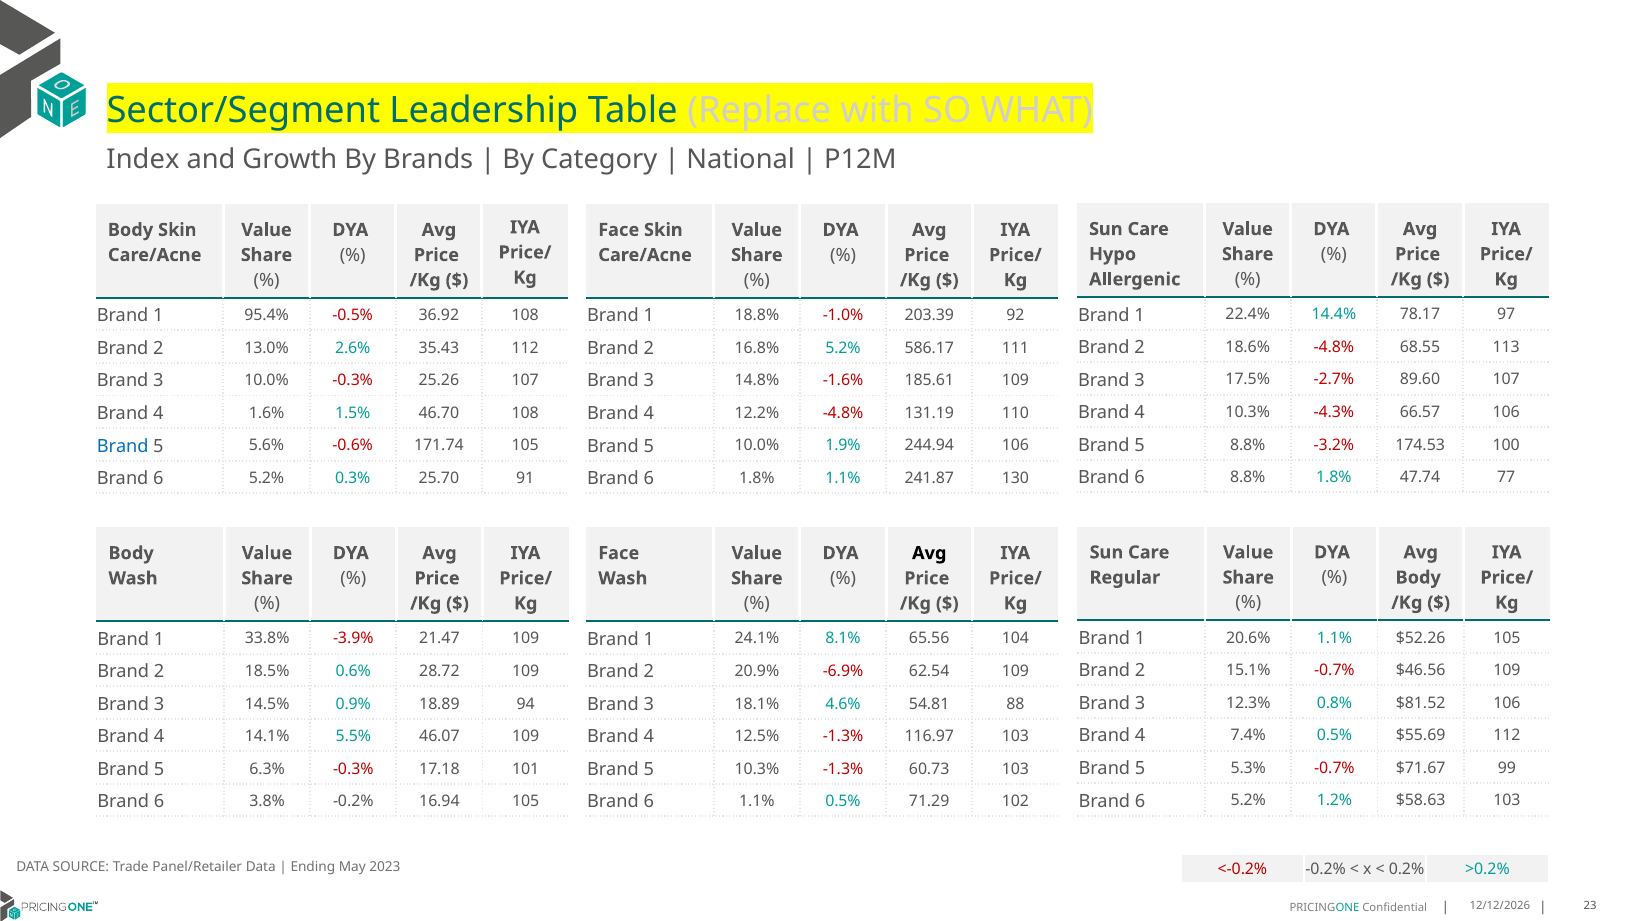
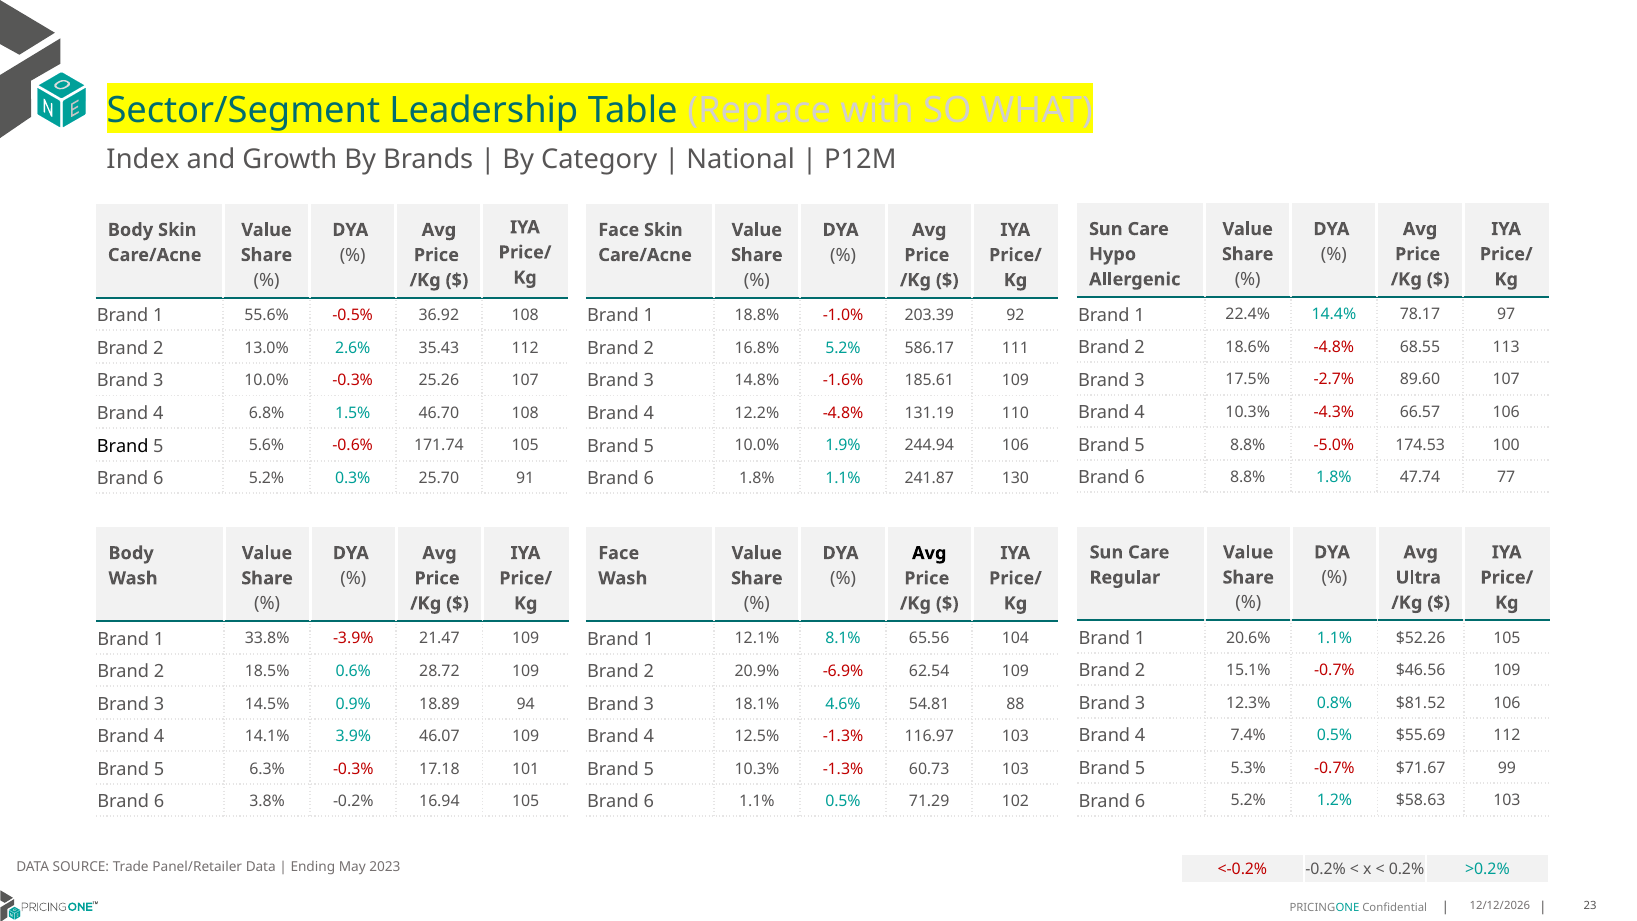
95.4%: 95.4% -> 55.6%
1.6%: 1.6% -> 6.8%
-3.2%: -3.2% -> -5.0%
Brand at (123, 446) colour: blue -> black
Body at (1418, 577): Body -> Ultra
24.1%: 24.1% -> 12.1%
5.5%: 5.5% -> 3.9%
